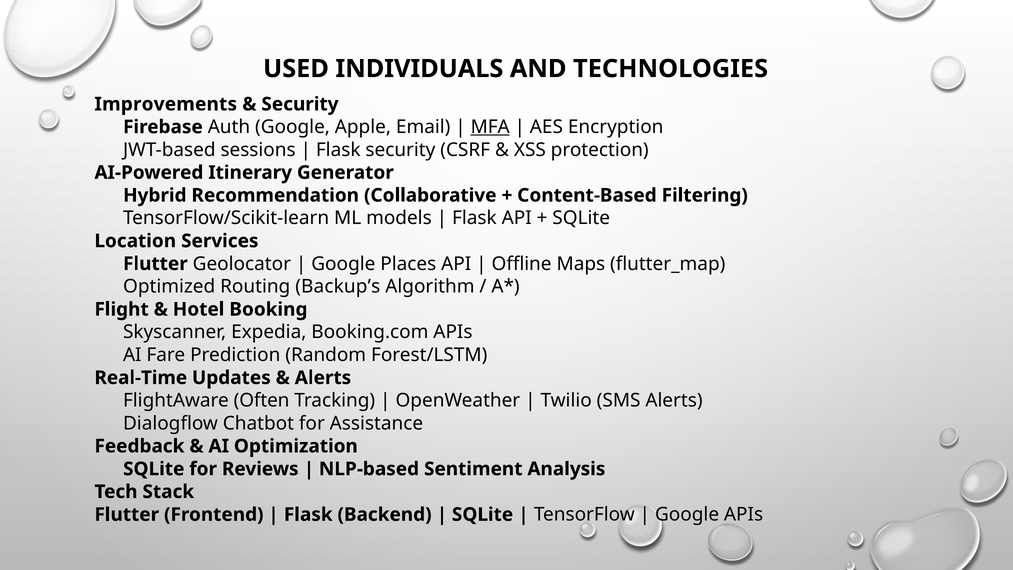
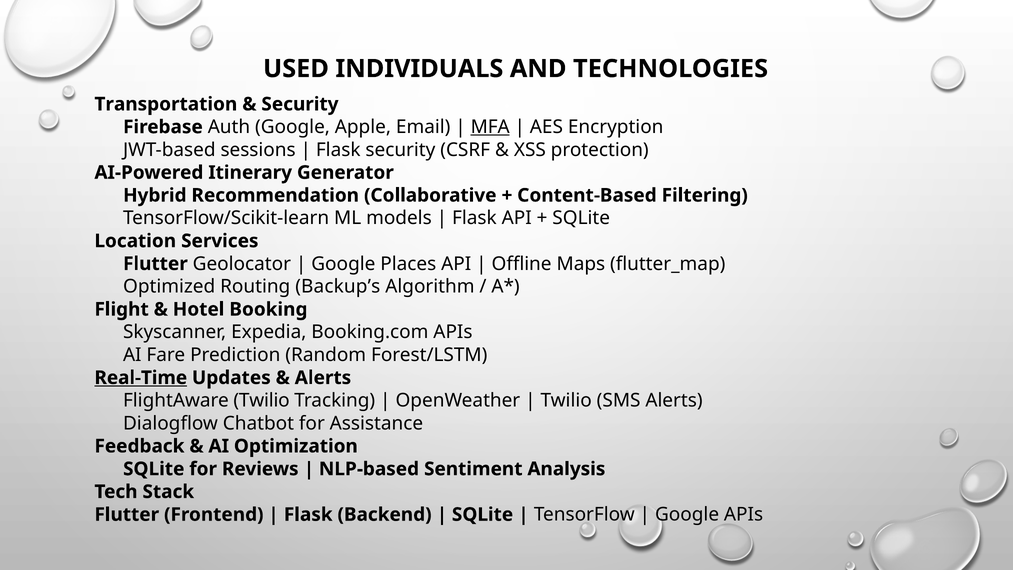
Improvements: Improvements -> Transportation
Real-Time underline: none -> present
FlightAware Often: Often -> Twilio
